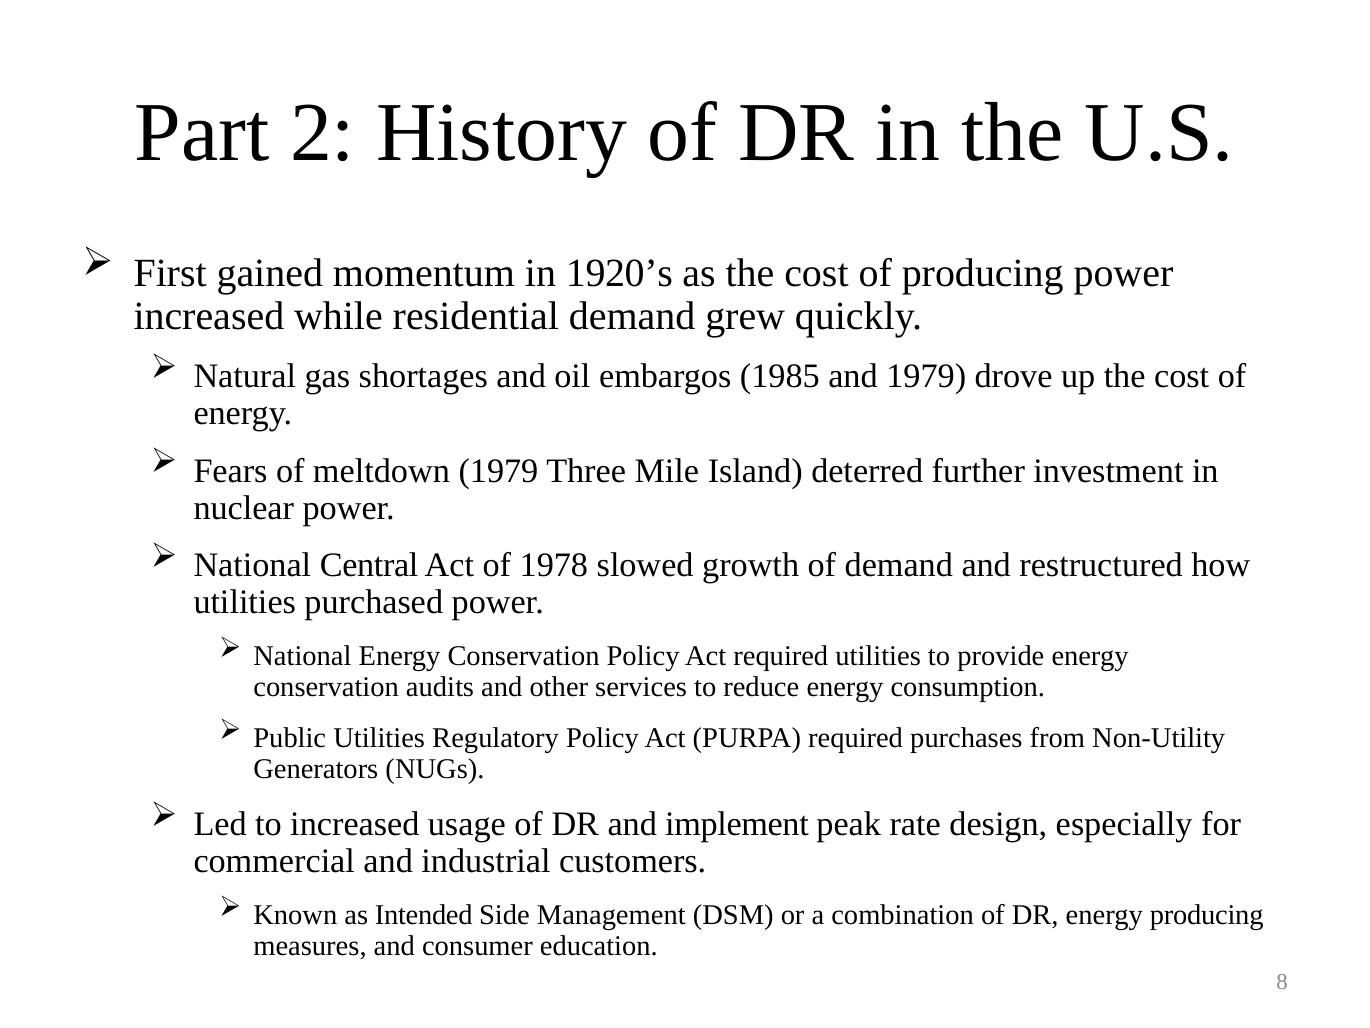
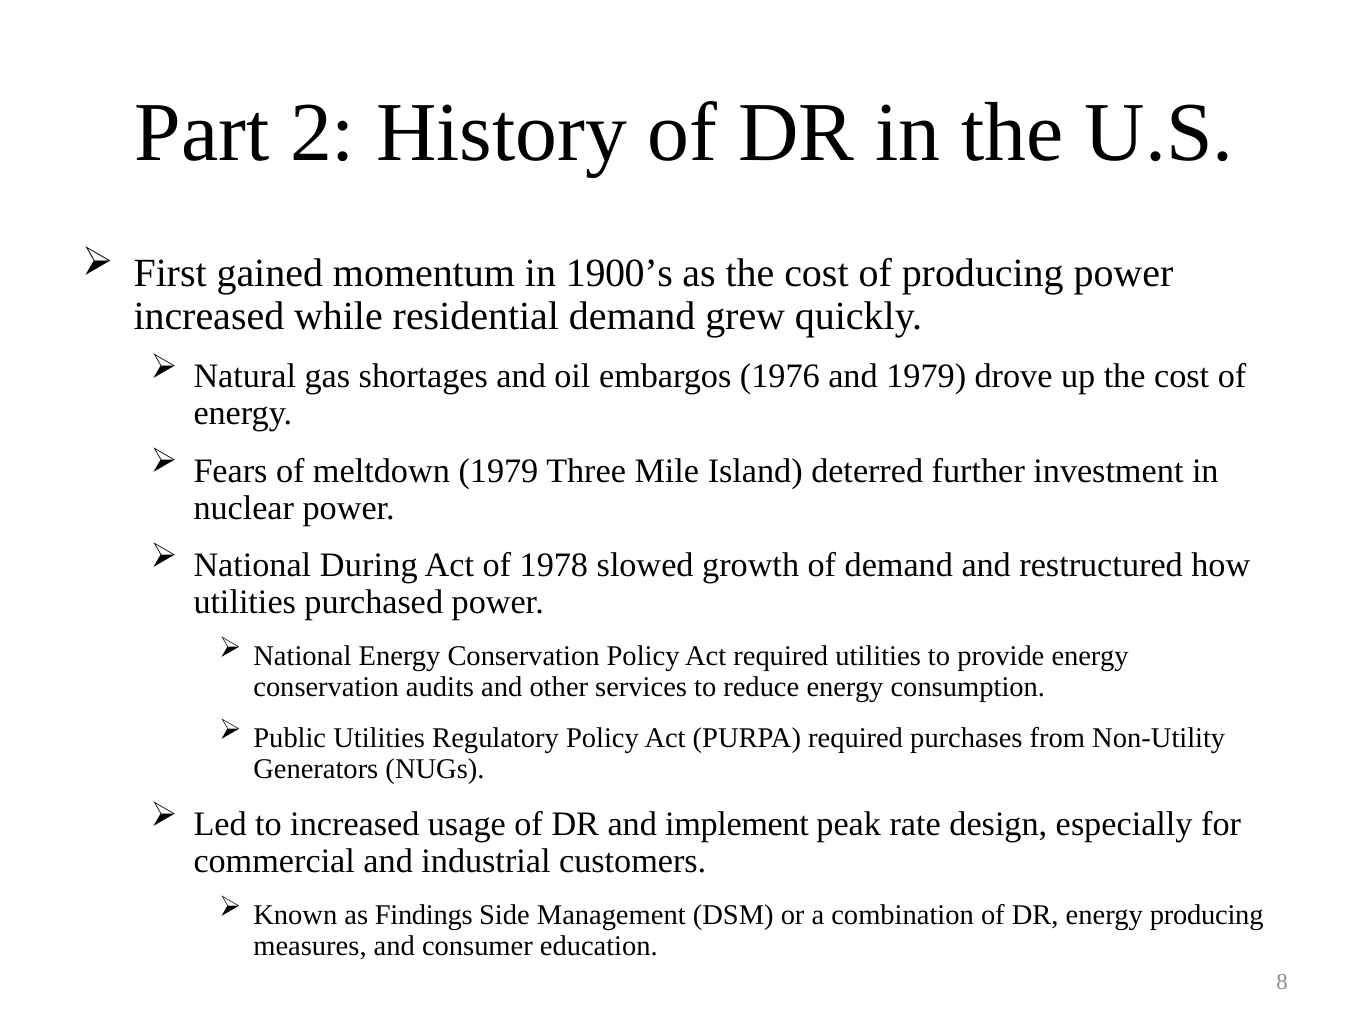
1920’s: 1920’s -> 1900’s
1985: 1985 -> 1976
Central: Central -> During
Intended: Intended -> Findings
